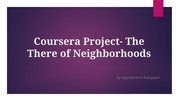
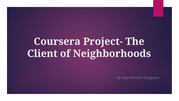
There: There -> Client
